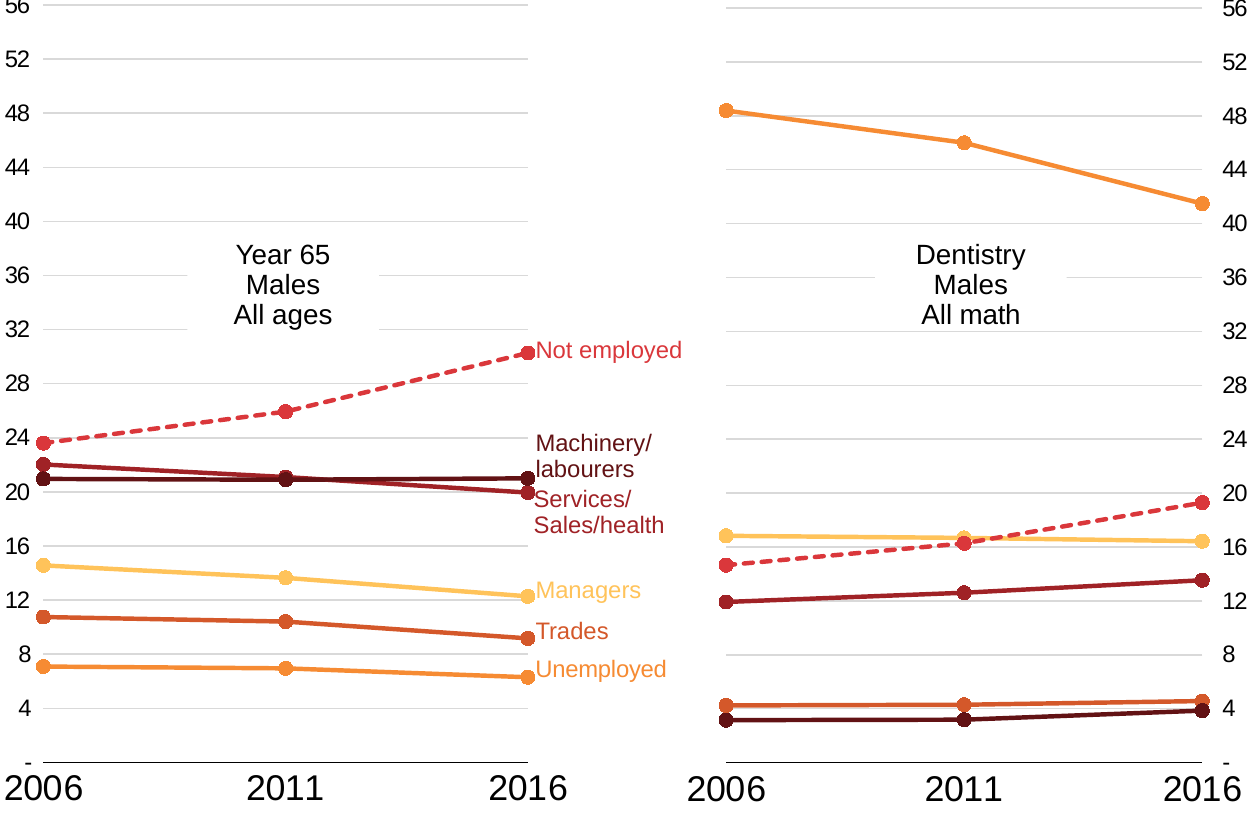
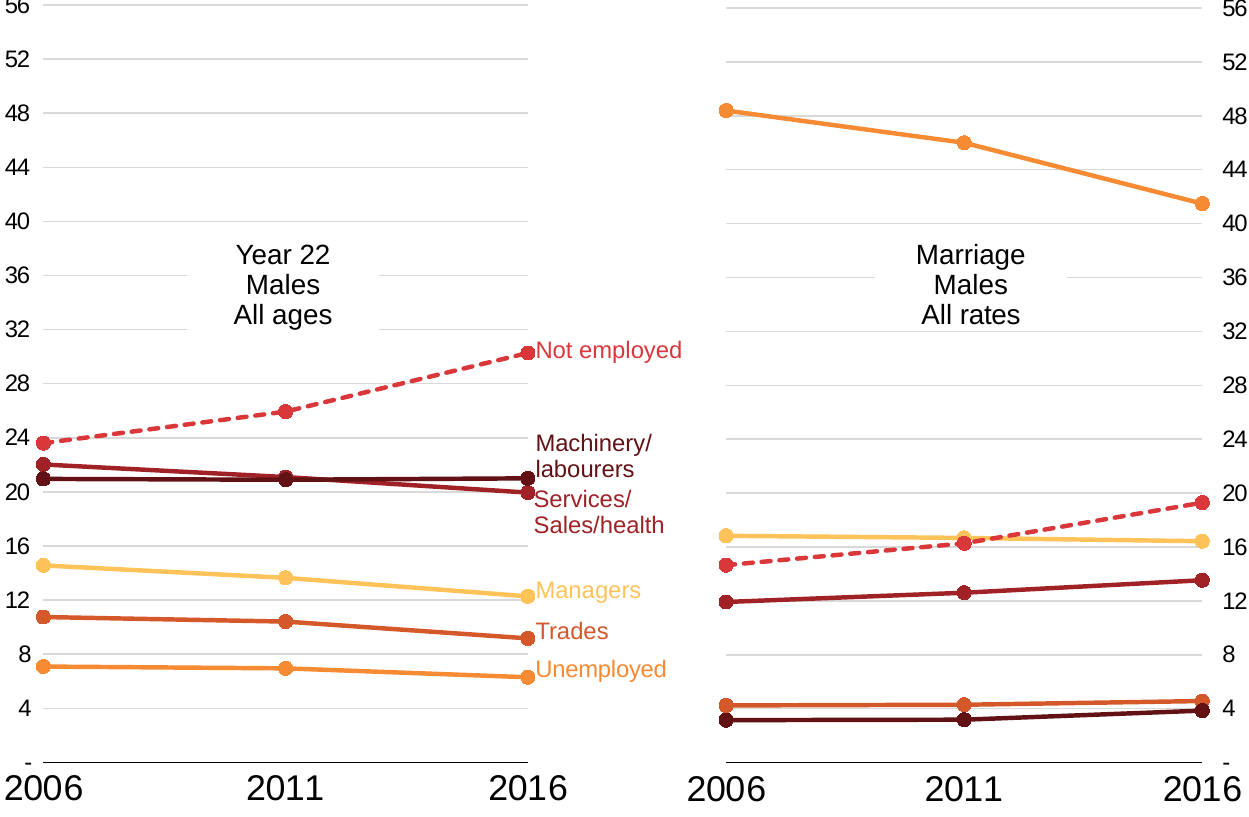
65: 65 -> 22
Dentistry: Dentistry -> Marriage
math: math -> rates
